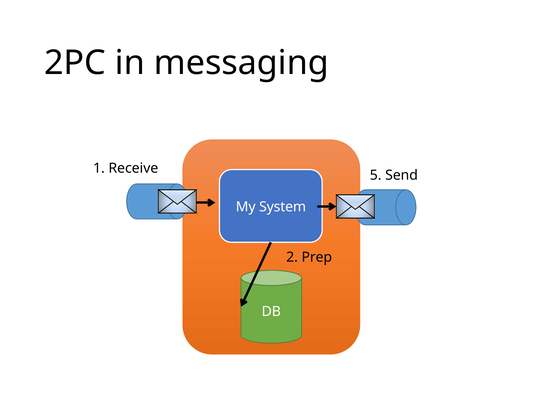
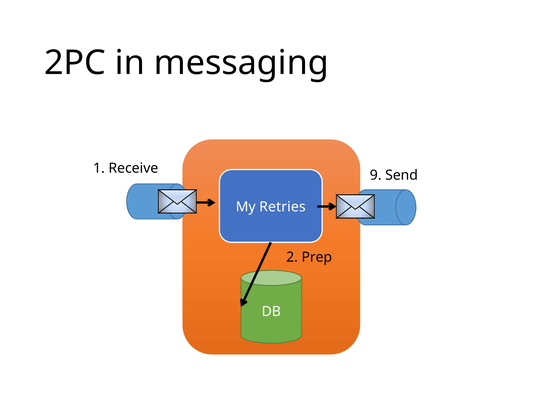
5: 5 -> 9
System: System -> Retries
